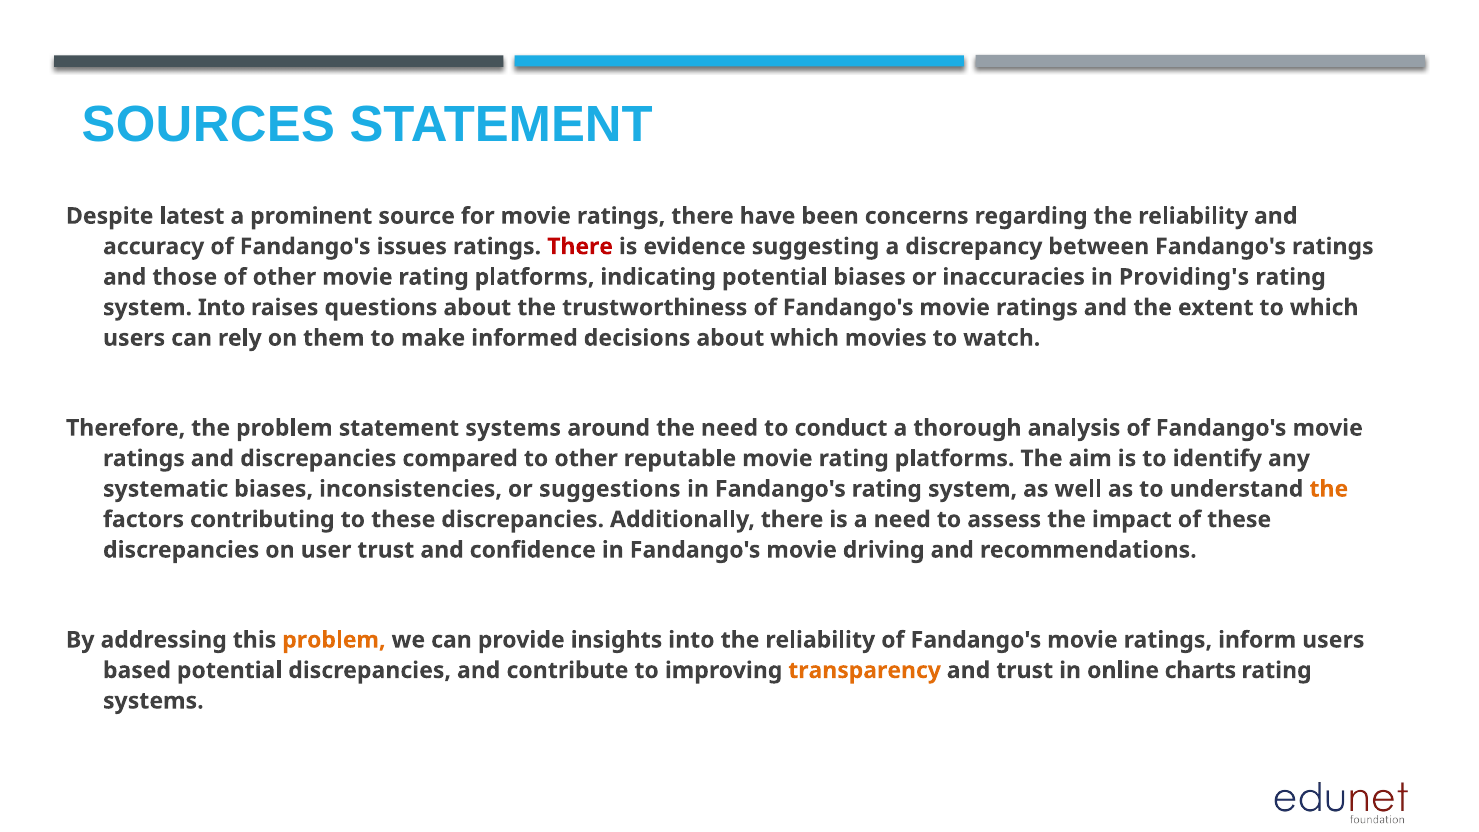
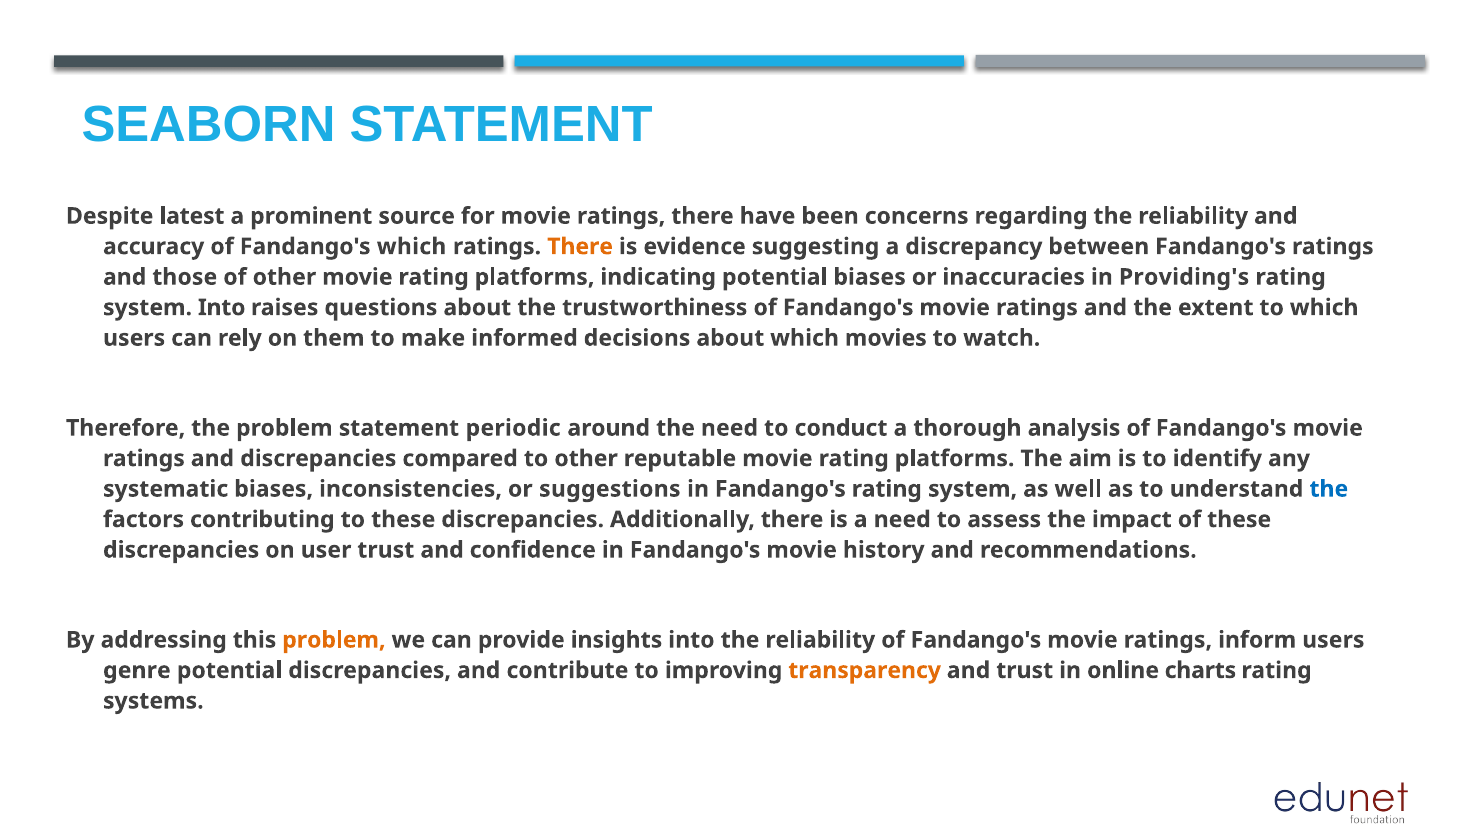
SOURCES: SOURCES -> SEABORN
Fandango's issues: issues -> which
There at (580, 247) colour: red -> orange
statement systems: systems -> periodic
the at (1329, 489) colour: orange -> blue
driving: driving -> history
based: based -> genre
